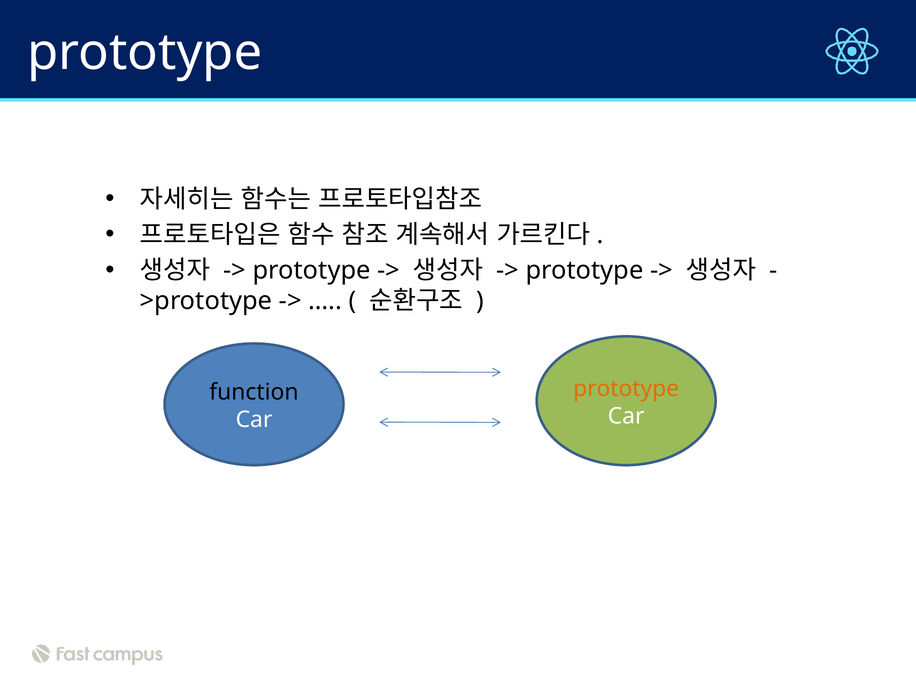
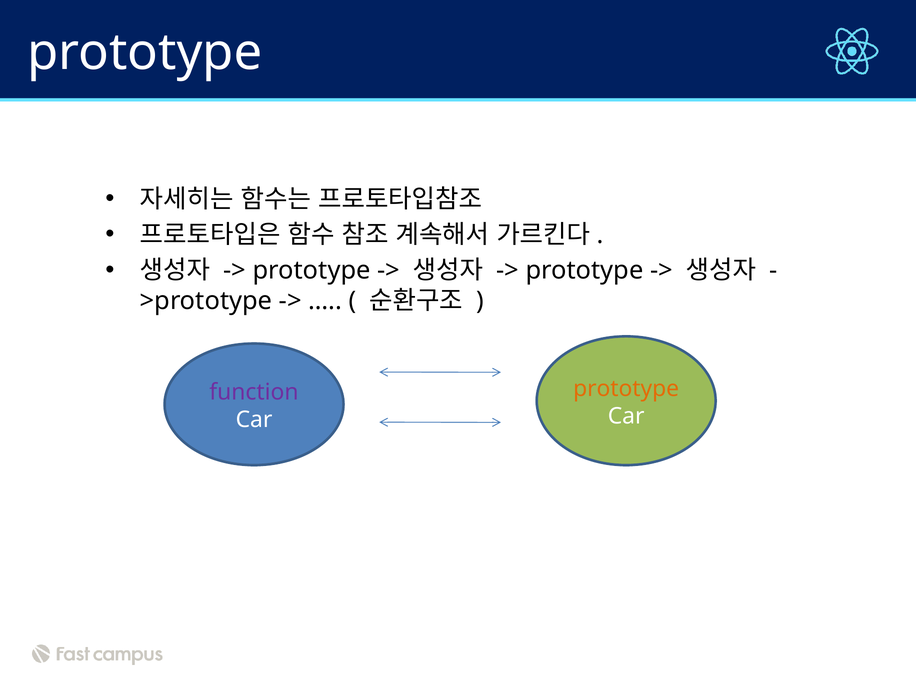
function colour: black -> purple
